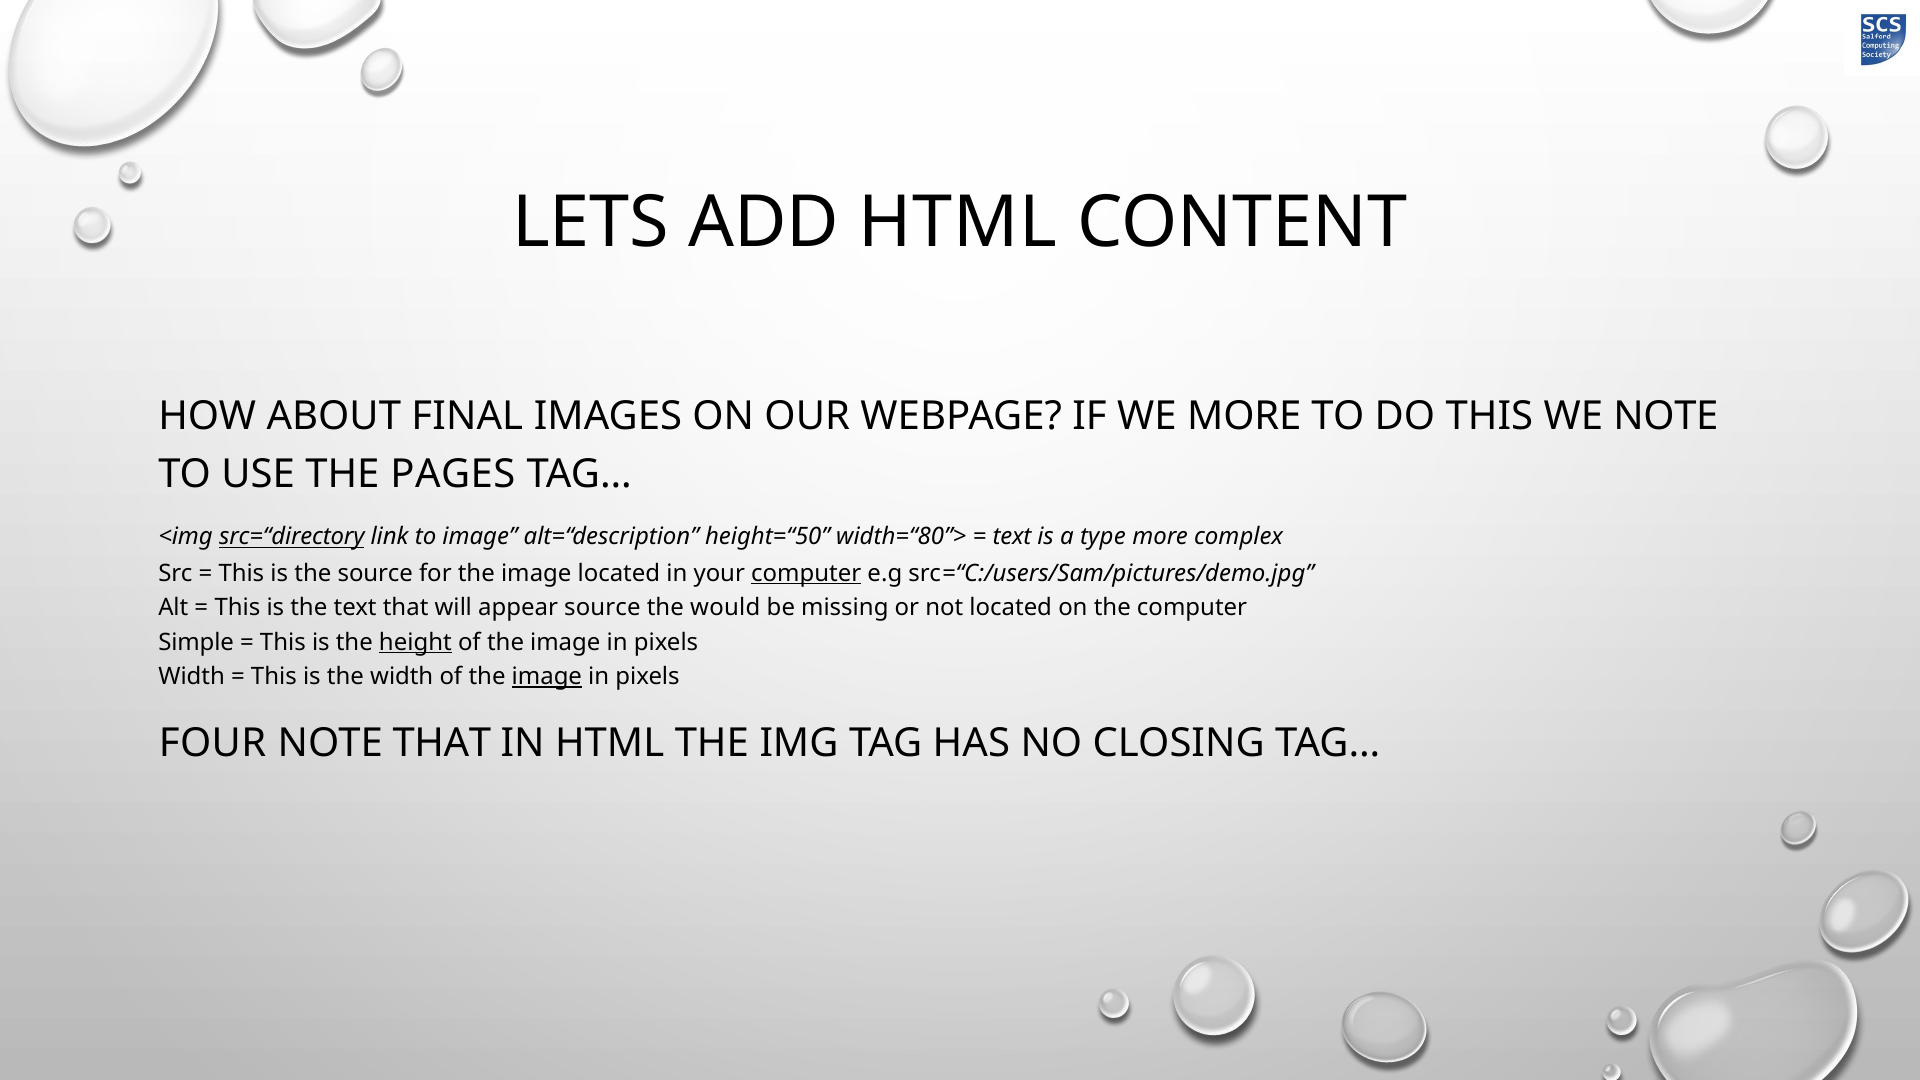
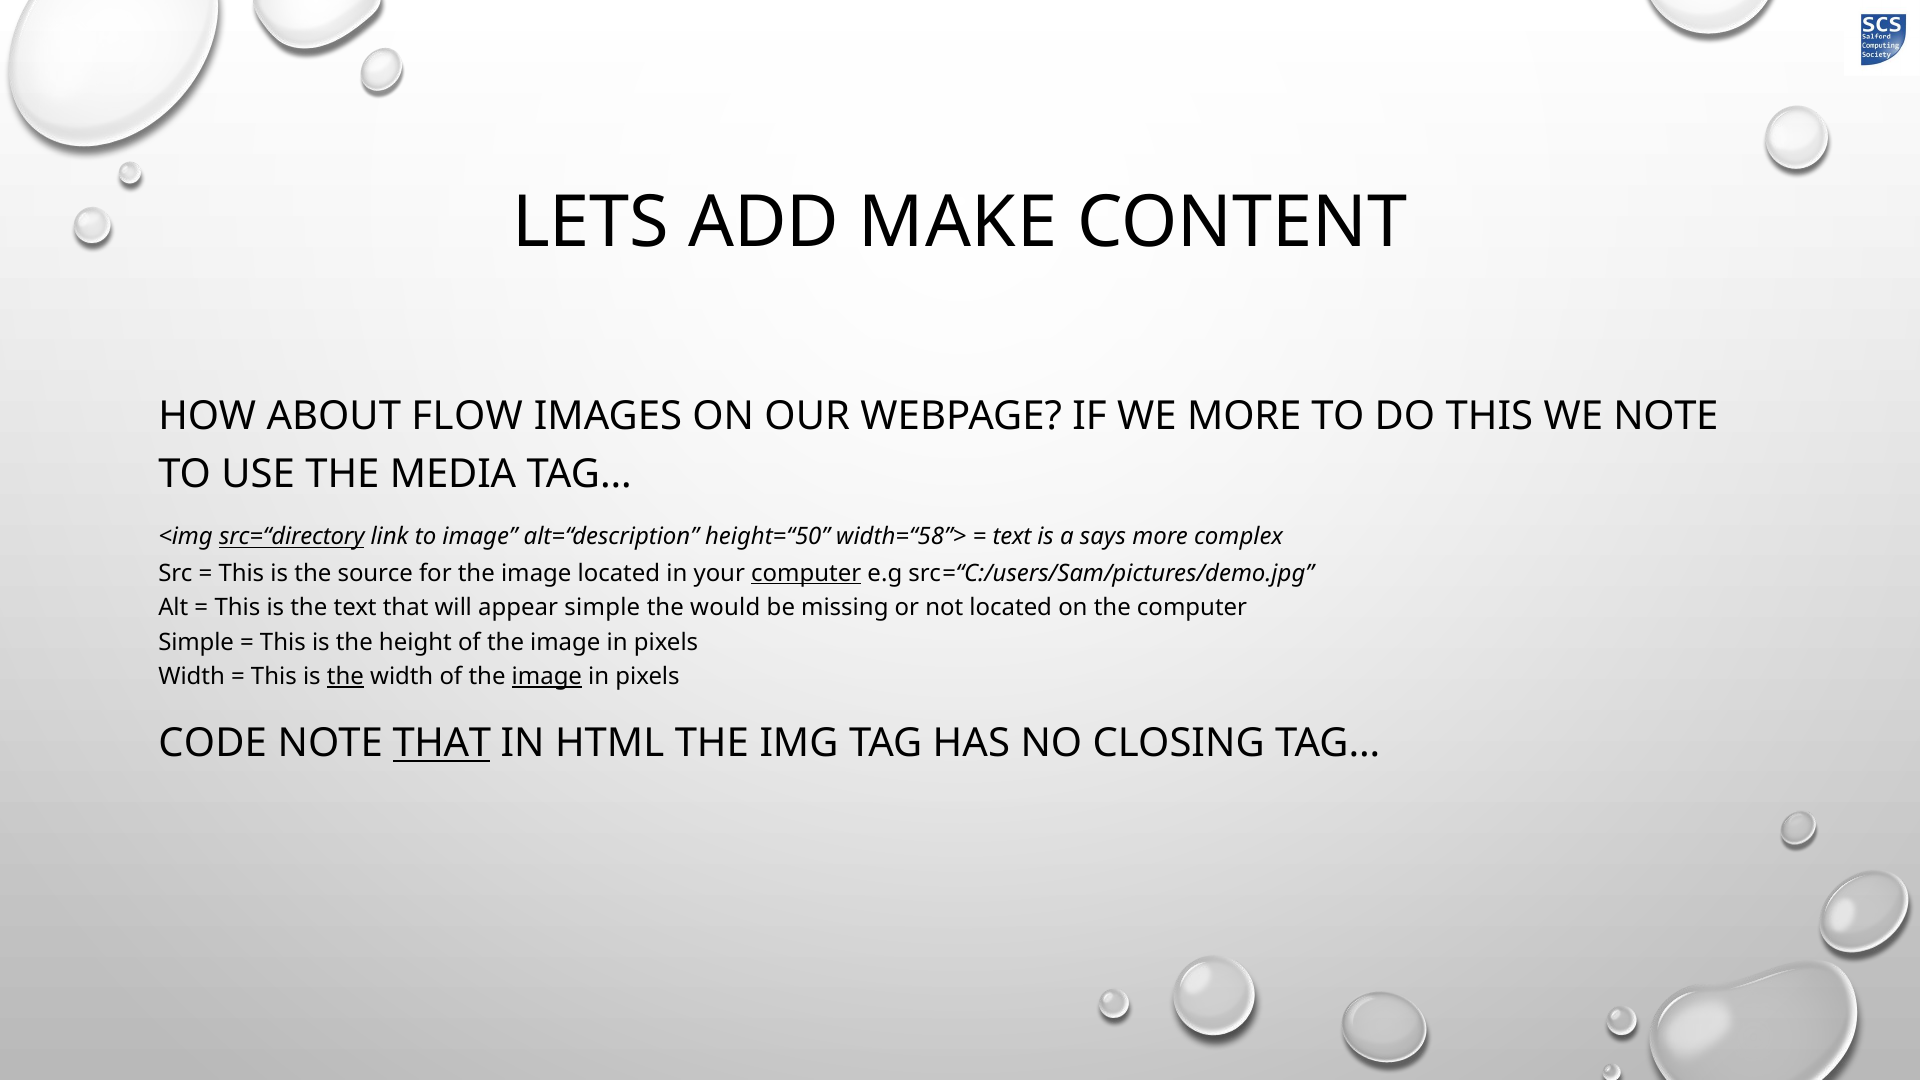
ADD HTML: HTML -> MAKE
FINAL: FINAL -> FLOW
PAGES: PAGES -> MEDIA
width=“80”>: width=“80”> -> width=“58”>
type: type -> says
appear source: source -> simple
height underline: present -> none
the at (345, 677) underline: none -> present
FOUR: FOUR -> CODE
THAT at (442, 744) underline: none -> present
